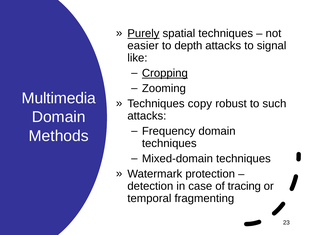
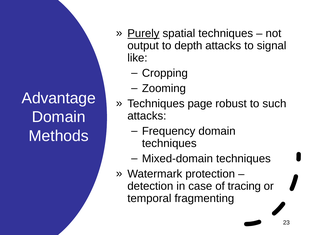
easier: easier -> output
Cropping underline: present -> none
Multimedia: Multimedia -> Advantage
copy: copy -> page
